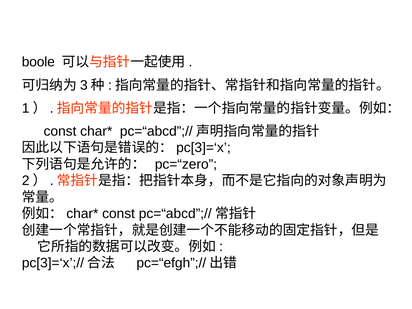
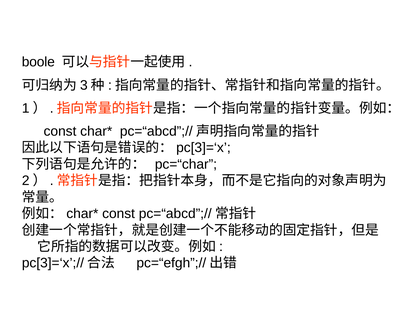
pc=“zero: pc=“zero -> pc=“char
